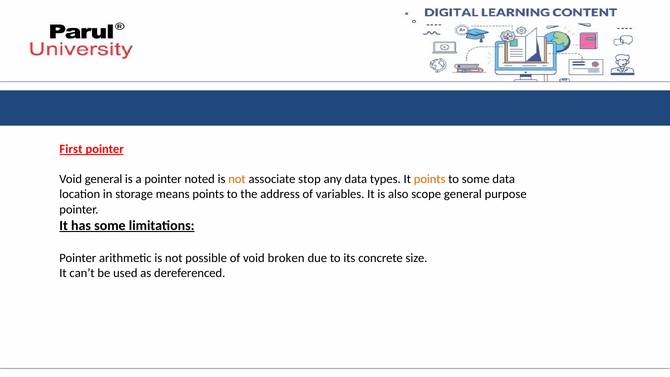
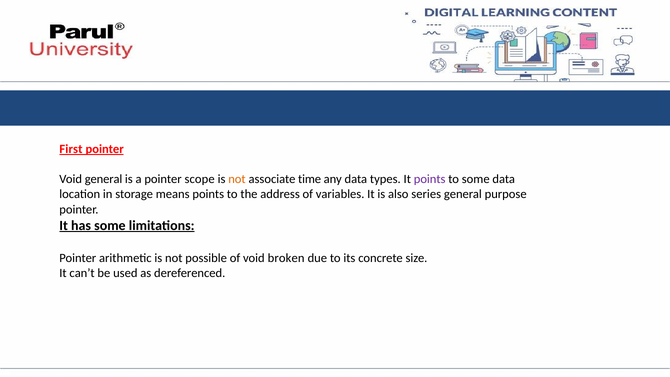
noted: noted -> scope
stop: stop -> time
points at (430, 179) colour: orange -> purple
scope: scope -> series
